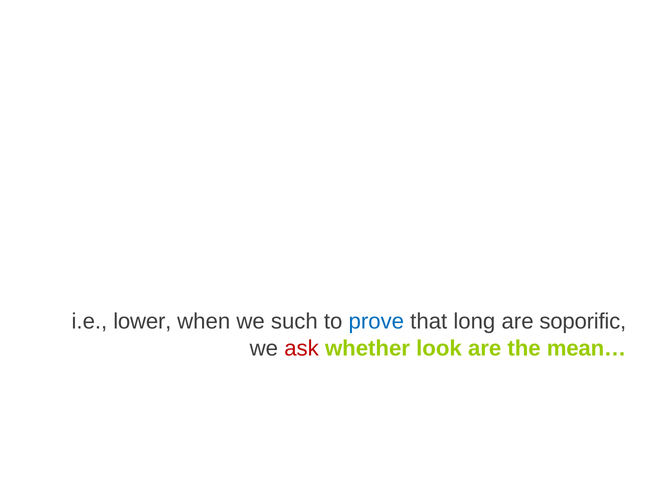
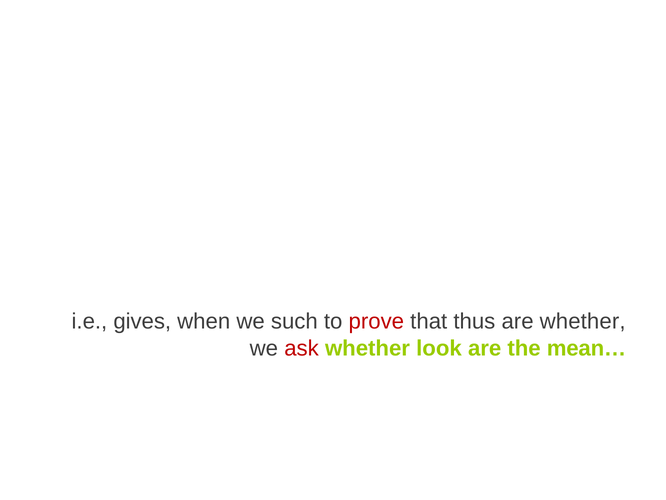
lower: lower -> gives
prove colour: blue -> red
long: long -> thus
are soporific: soporific -> whether
